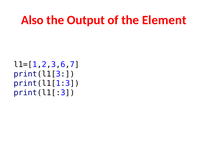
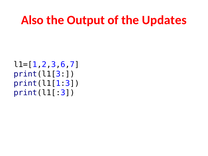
Element: Element -> Updates
